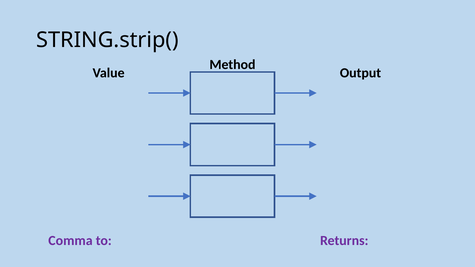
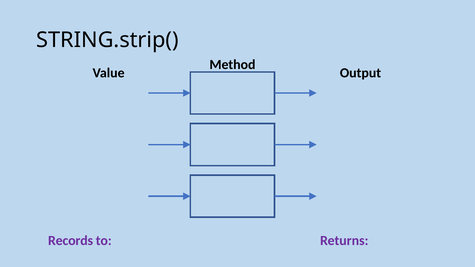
Comma: Comma -> Records
